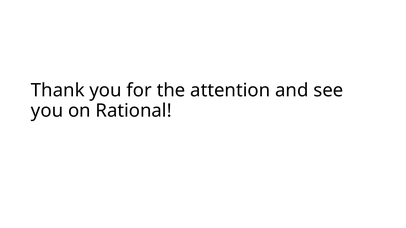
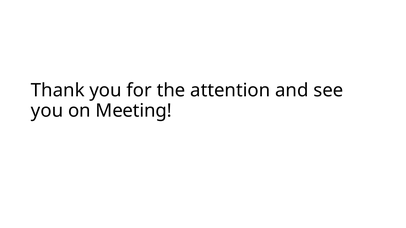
Rational: Rational -> Meeting
